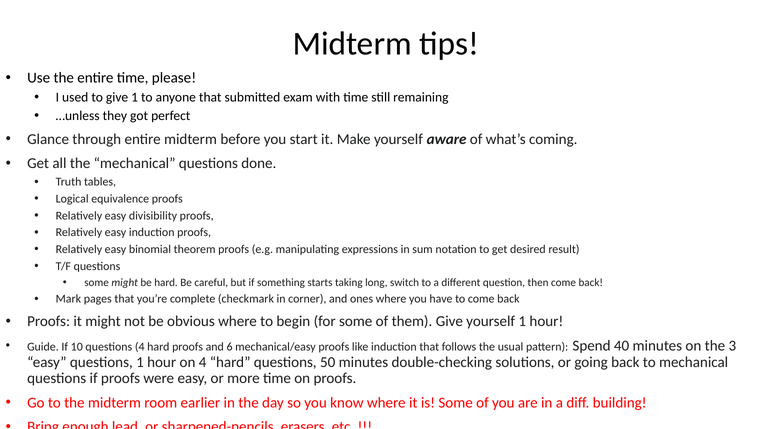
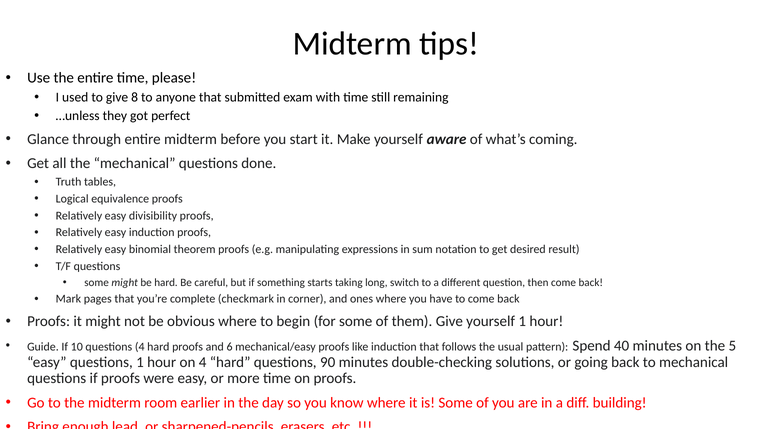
give 1: 1 -> 8
3: 3 -> 5
50: 50 -> 90
